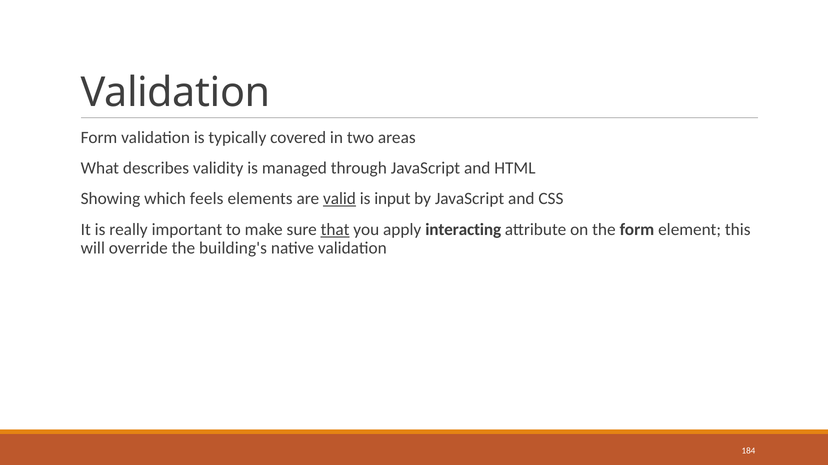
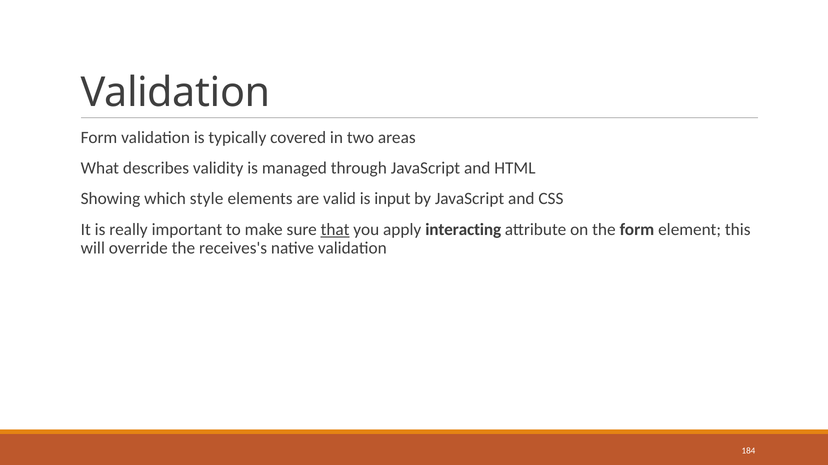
feels: feels -> style
valid underline: present -> none
building's: building's -> receives's
